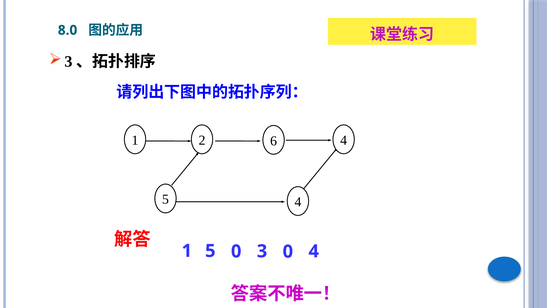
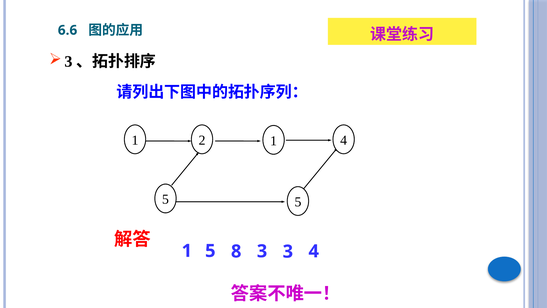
8.0: 8.0 -> 6.6
2 6: 6 -> 1
5 4: 4 -> 5
5 0: 0 -> 8
3 0: 0 -> 3
